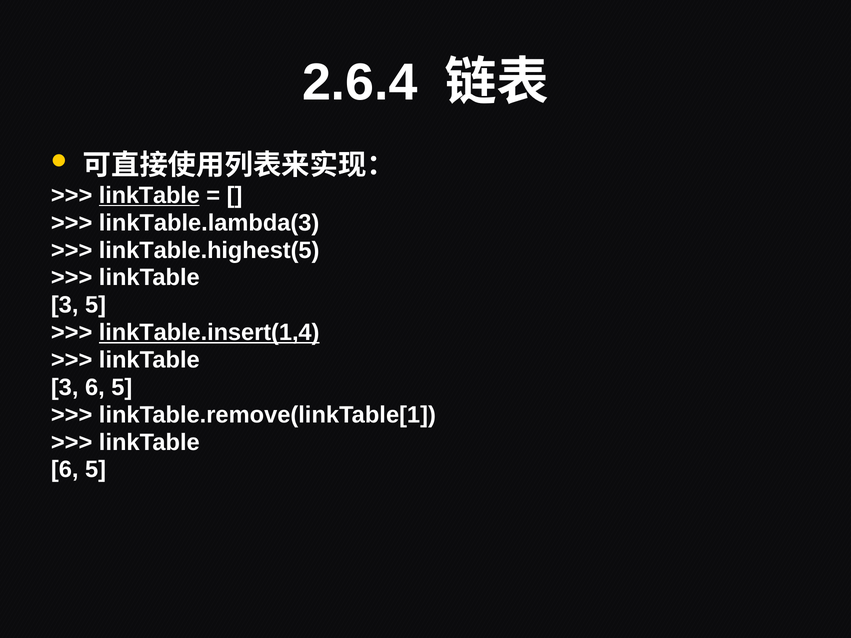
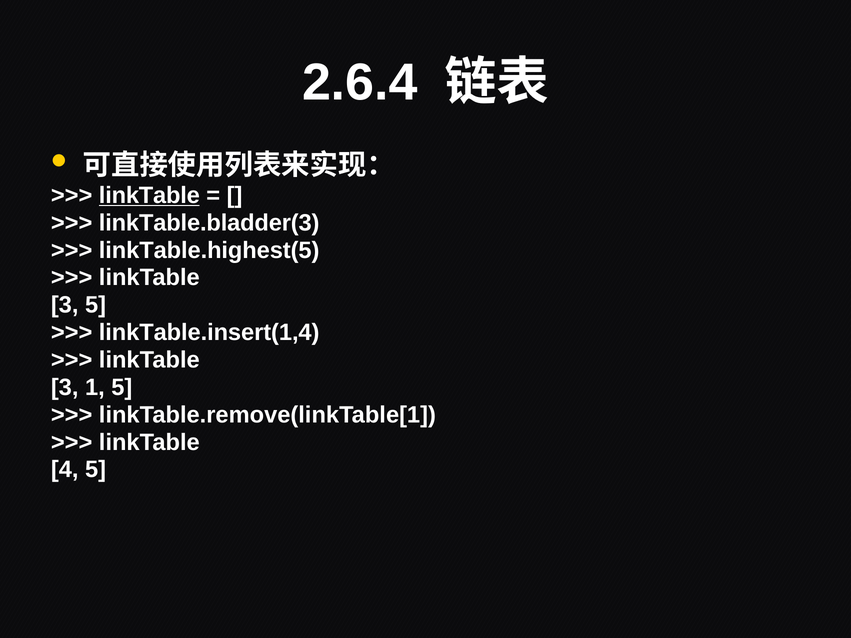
linkTable.lambda(3: linkTable.lambda(3 -> linkTable.bladder(3
linkTable.insert(1,4 underline: present -> none
3 6: 6 -> 1
6 at (65, 470): 6 -> 4
